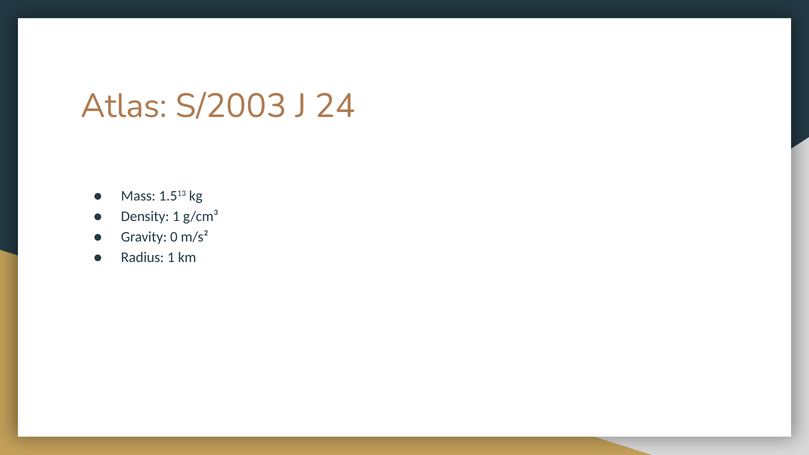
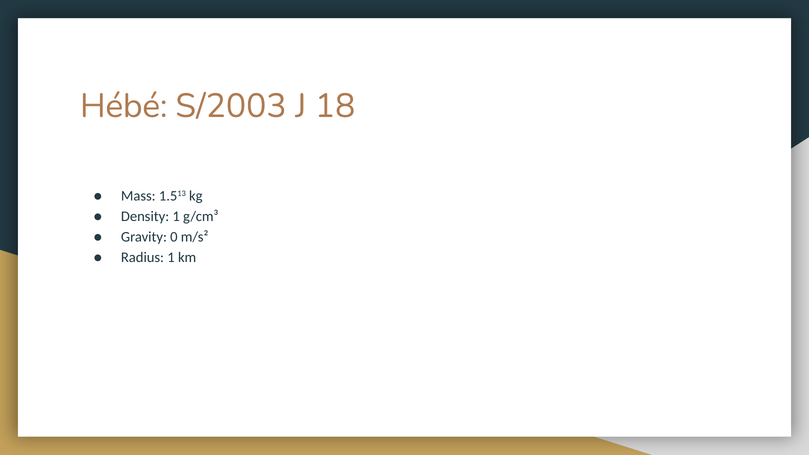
Atlas: Atlas -> Hébé
24: 24 -> 18
